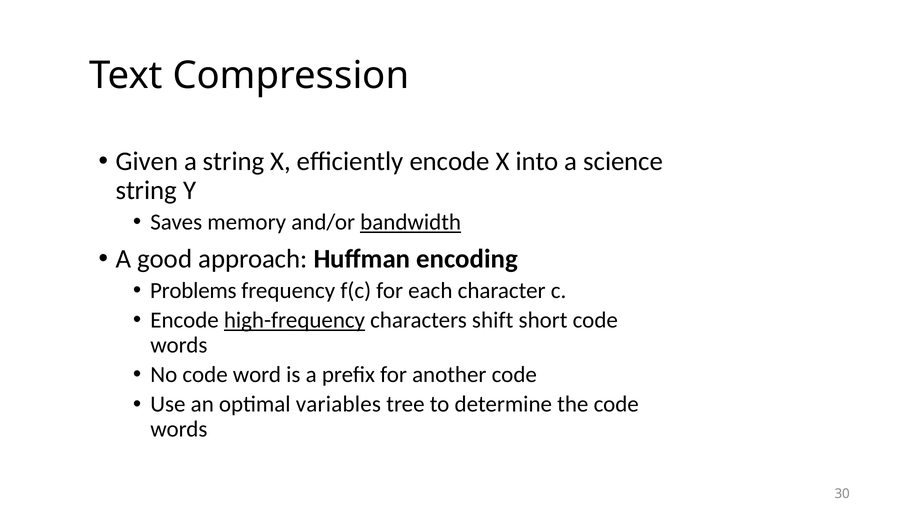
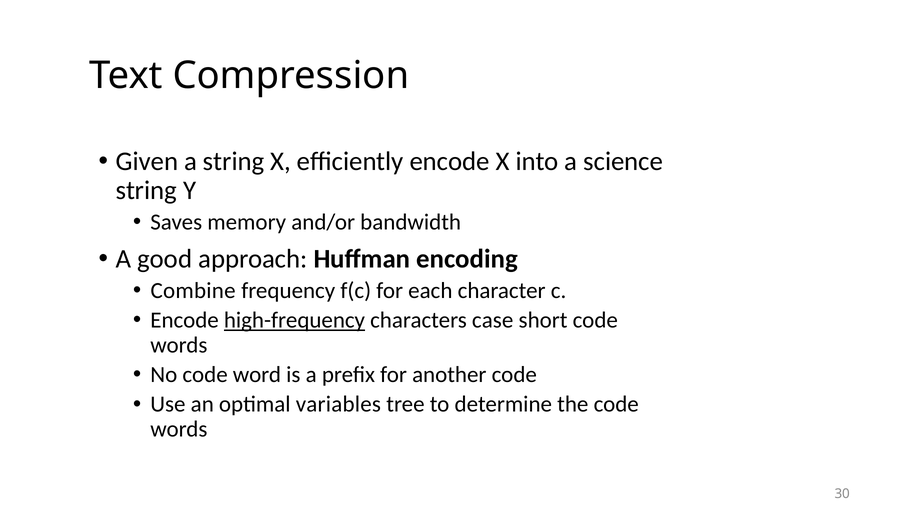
bandwidth underline: present -> none
Problems: Problems -> Combine
shift: shift -> case
